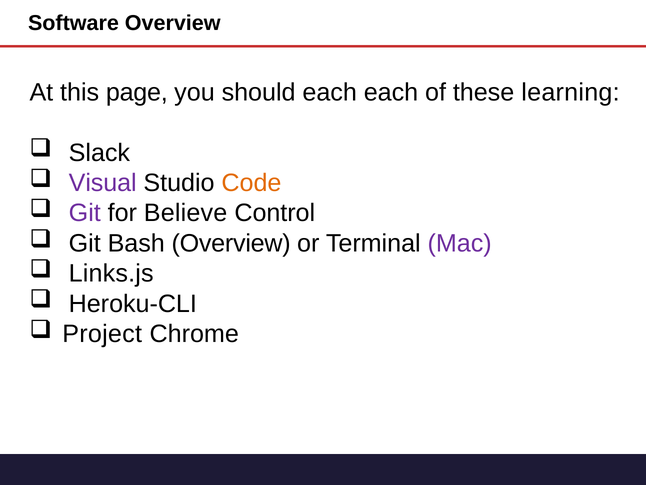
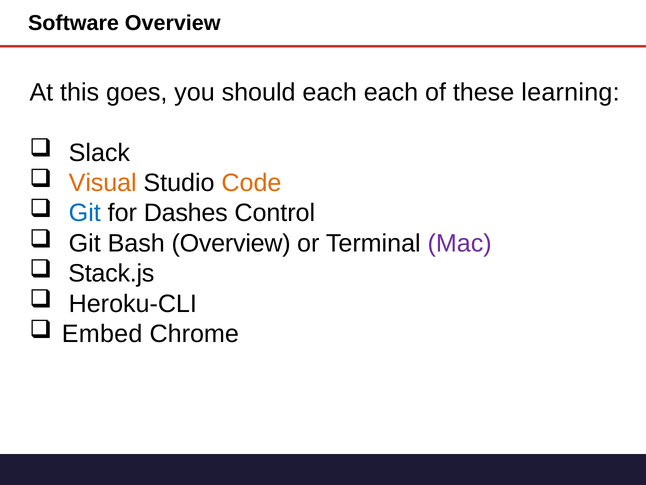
page: page -> goes
Visual colour: purple -> orange
Git at (85, 213) colour: purple -> blue
Believe: Believe -> Dashes
Links.js: Links.js -> Stack.js
Project: Project -> Embed
